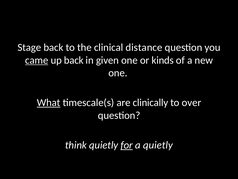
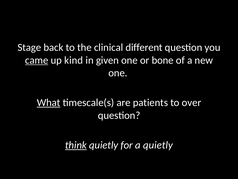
distance: distance -> different
up back: back -> kind
kinds: kinds -> bone
clinically: clinically -> patients
think underline: none -> present
for underline: present -> none
